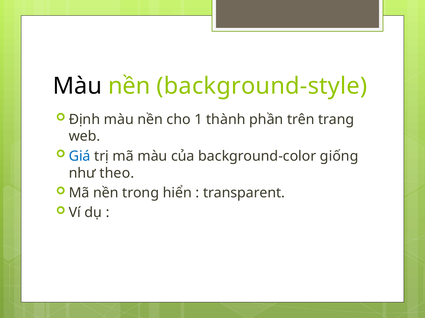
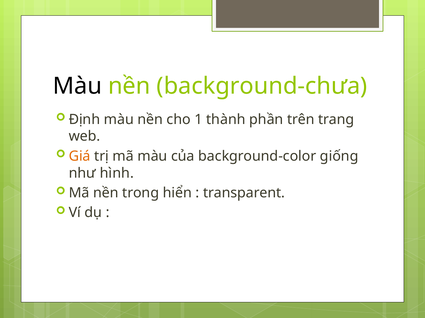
background-style: background-style -> background-chưa
Giá colour: blue -> orange
theo: theo -> hình
